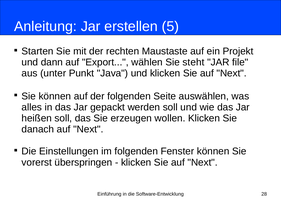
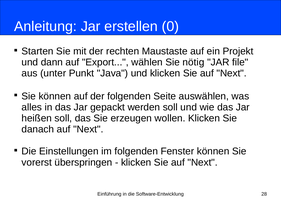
5: 5 -> 0
steht: steht -> nötig
